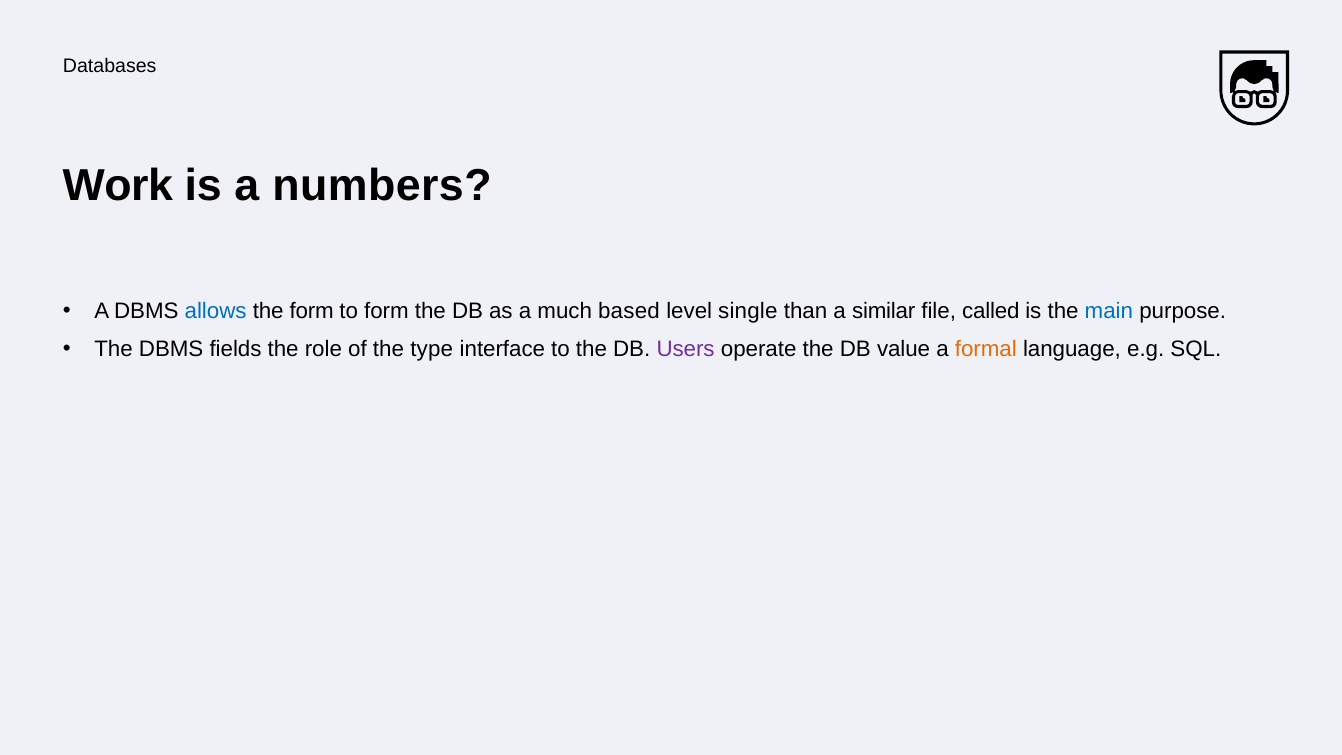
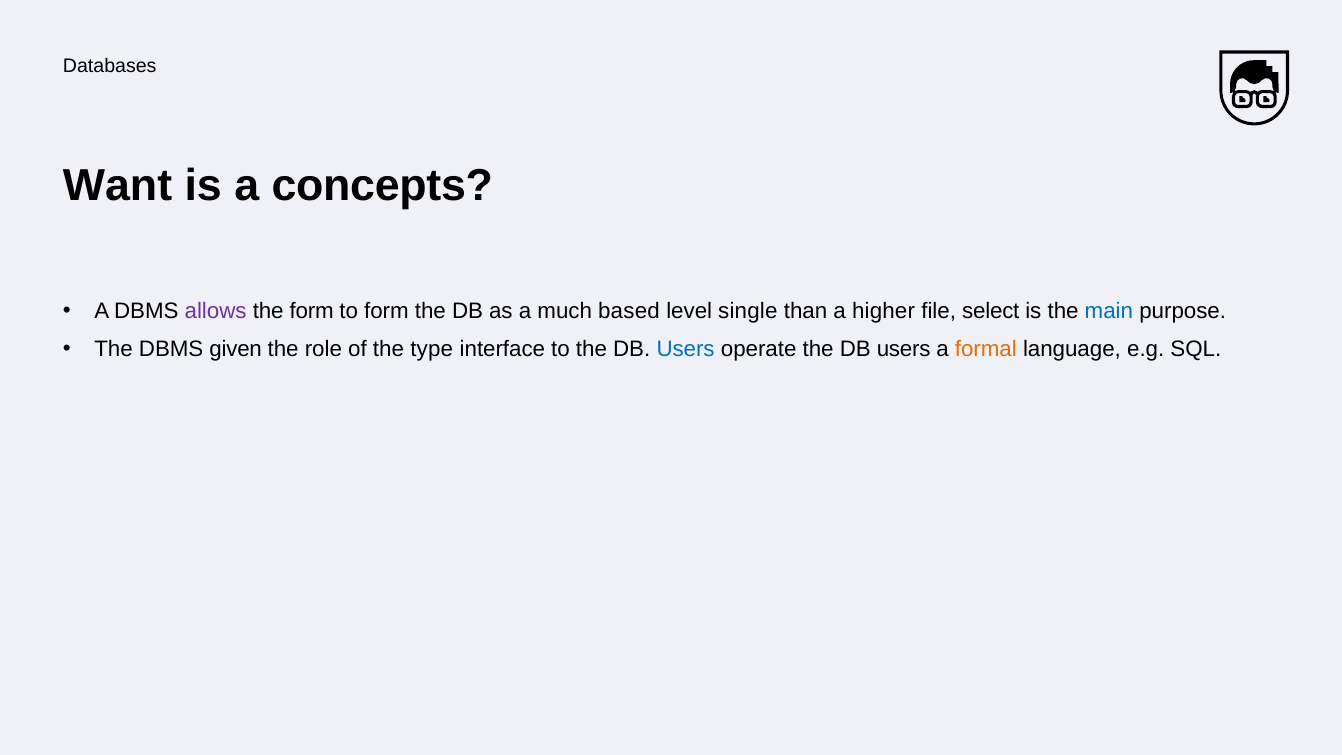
Work: Work -> Want
numbers: numbers -> concepts
allows colour: blue -> purple
similar: similar -> higher
called: called -> select
fields: fields -> given
Users at (686, 349) colour: purple -> blue
operate the DB value: value -> users
